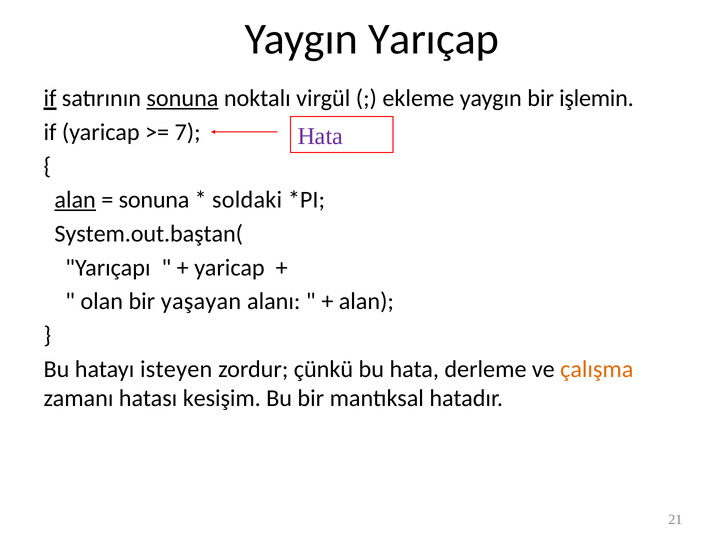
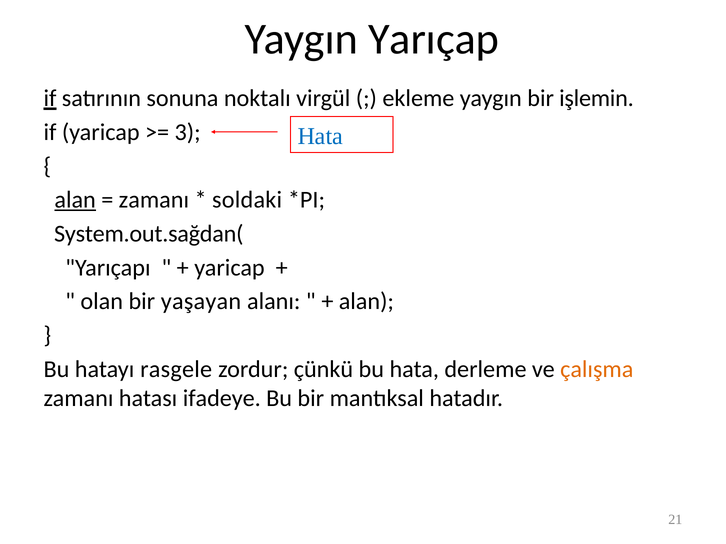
sonuna at (182, 99) underline: present -> none
7: 7 -> 3
Hata at (320, 136) colour: purple -> blue
sonuna at (154, 200): sonuna -> zamanı
System.out.baştan(: System.out.baştan( -> System.out.sağdan(
isteyen: isteyen -> rasgele
kesişim: kesişim -> ifadeye
